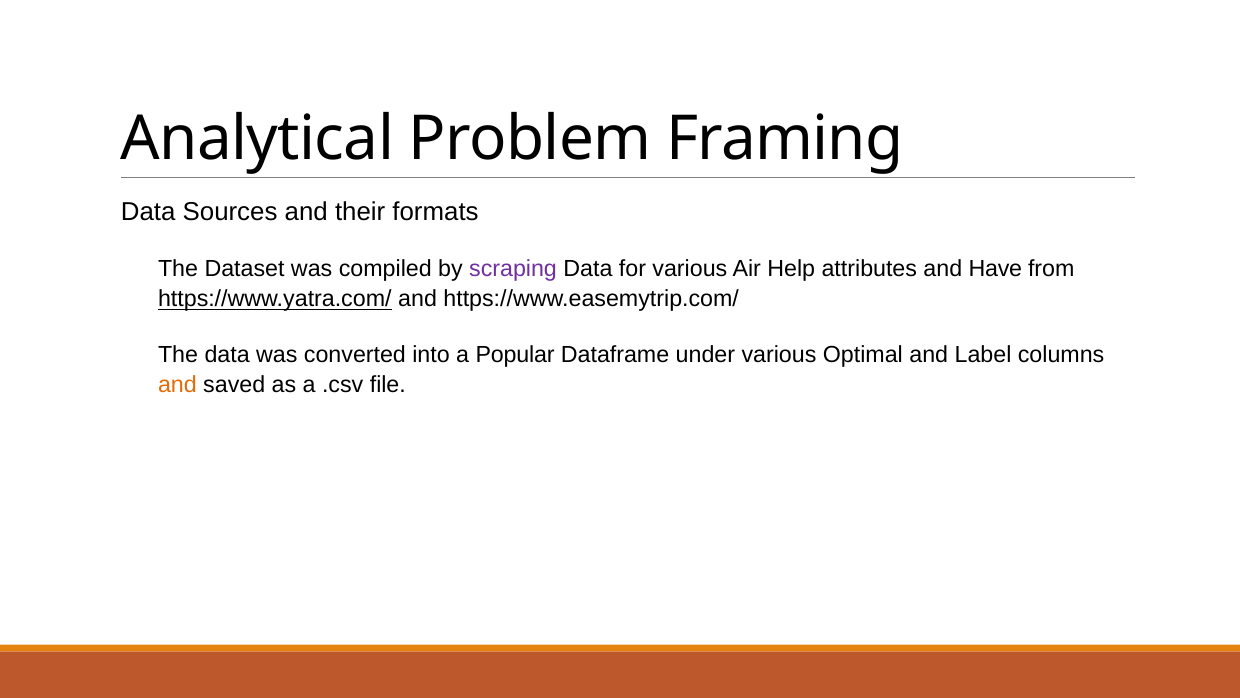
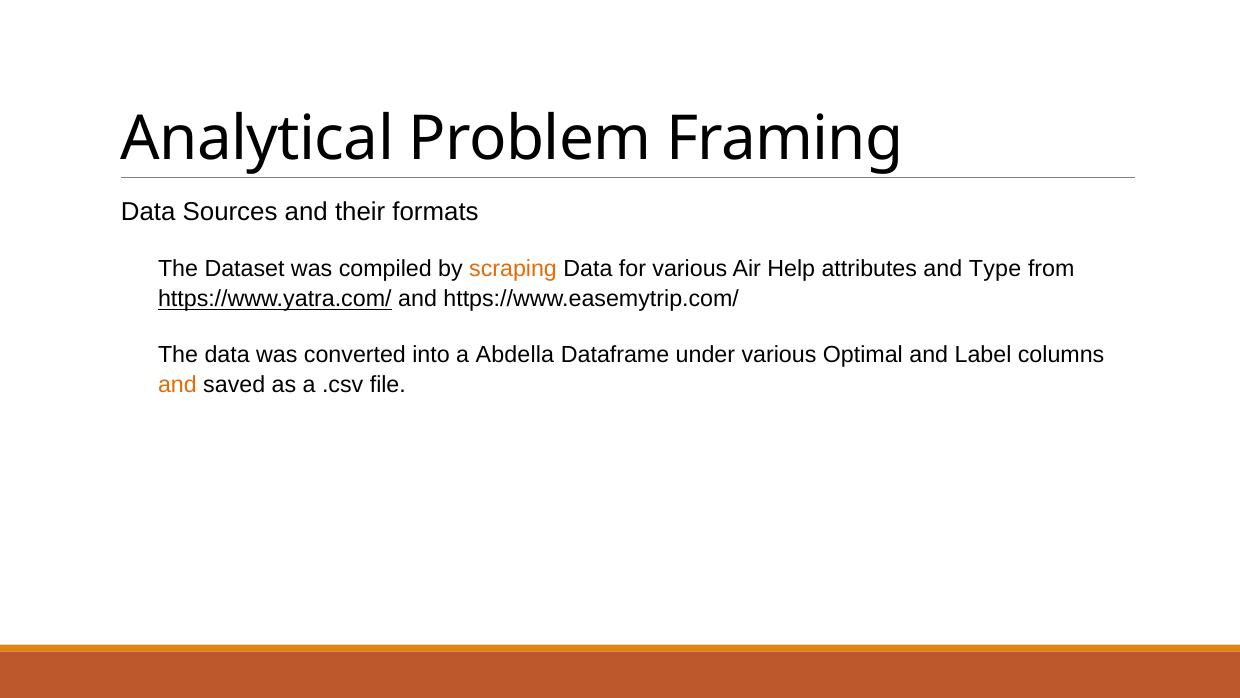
scraping colour: purple -> orange
Have: Have -> Type
Popular: Popular -> Abdella
